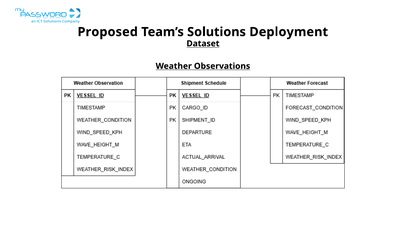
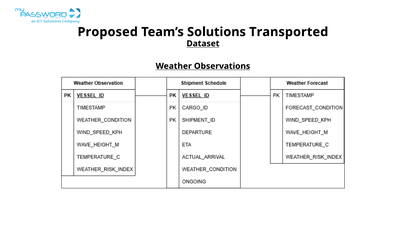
Deployment: Deployment -> Transported
